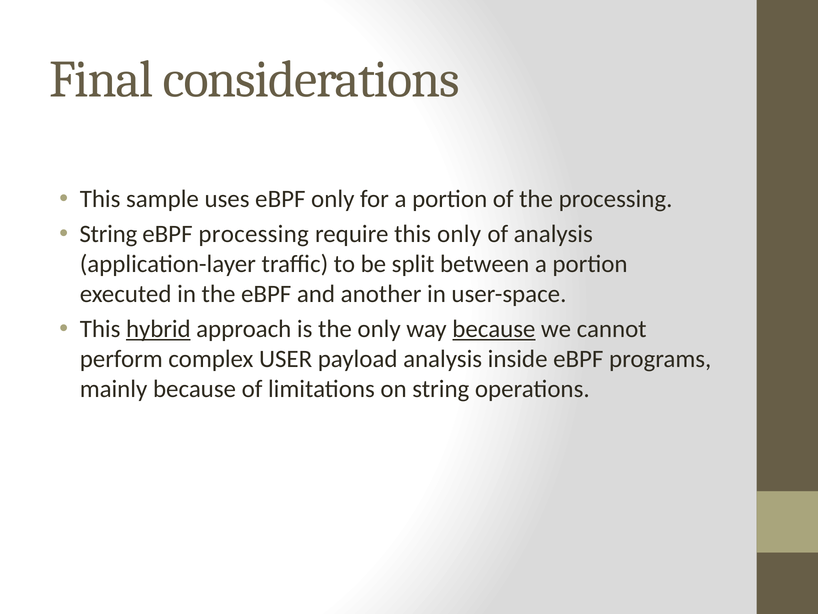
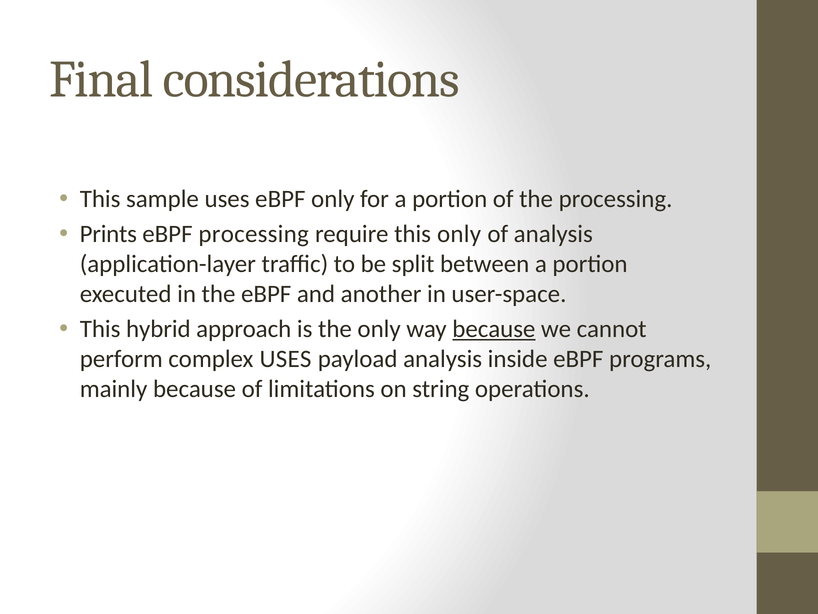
String at (108, 234): String -> Prints
hybrid underline: present -> none
complex USER: USER -> USES
